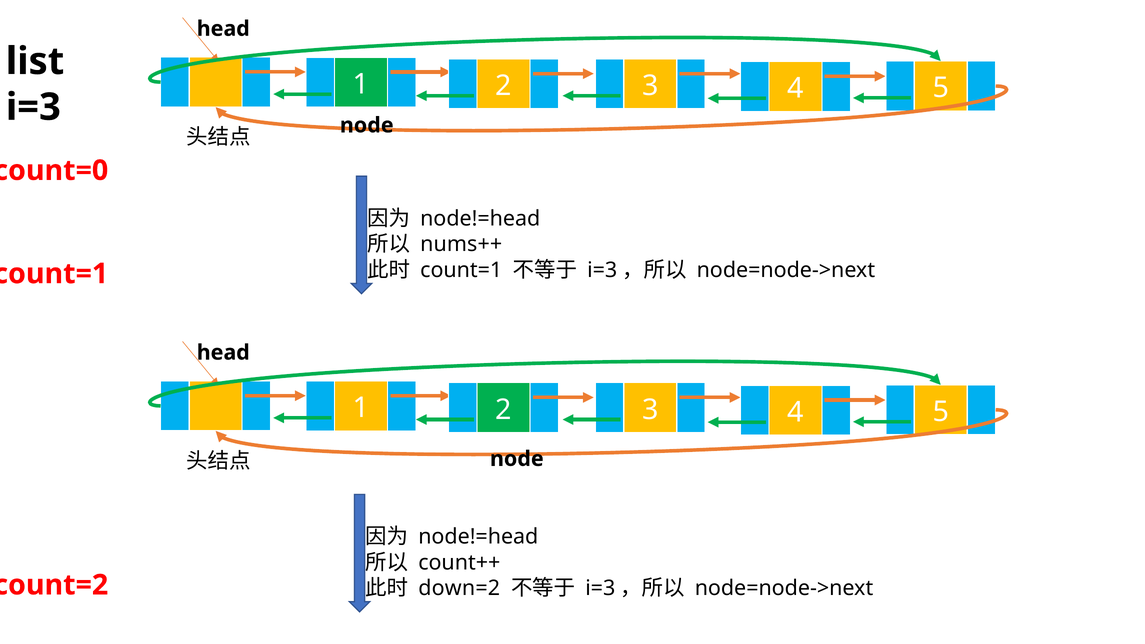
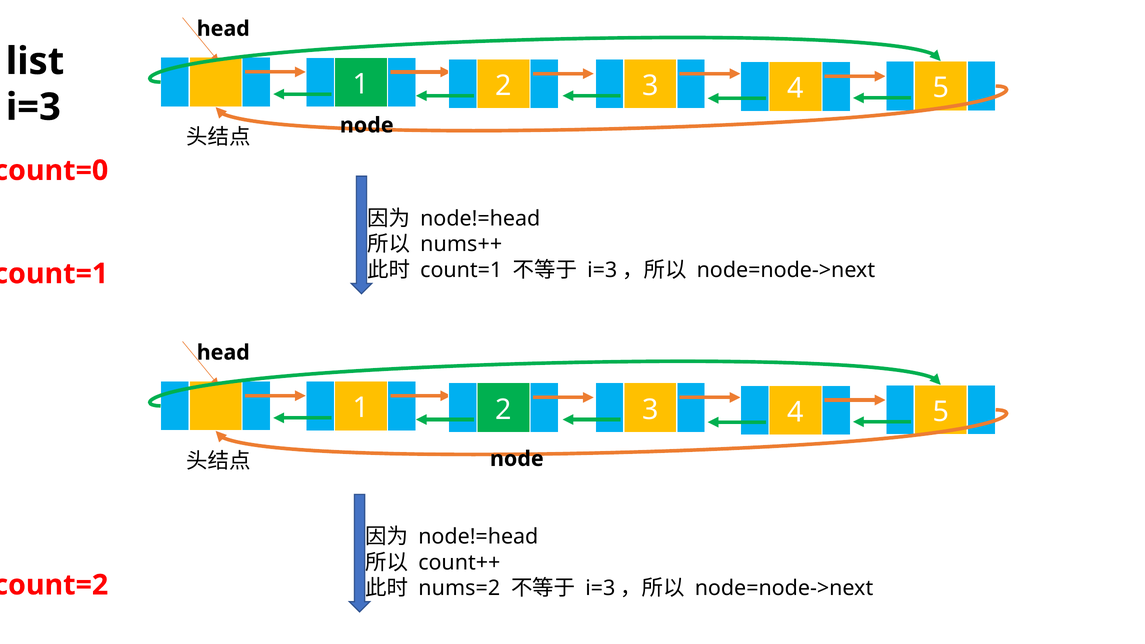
down=2: down=2 -> nums=2
